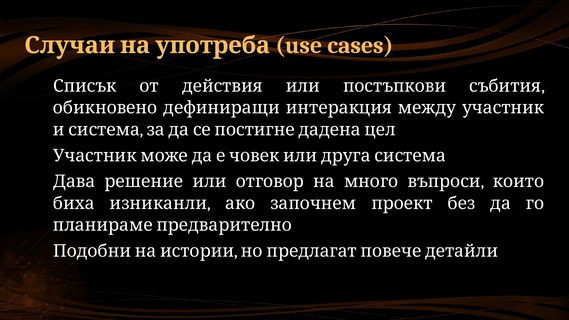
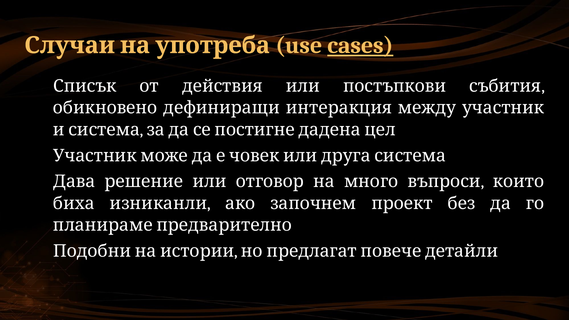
cases underline: none -> present
